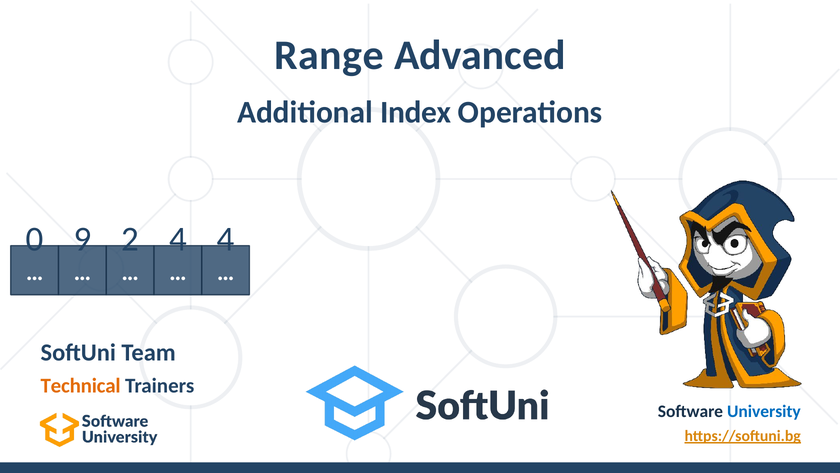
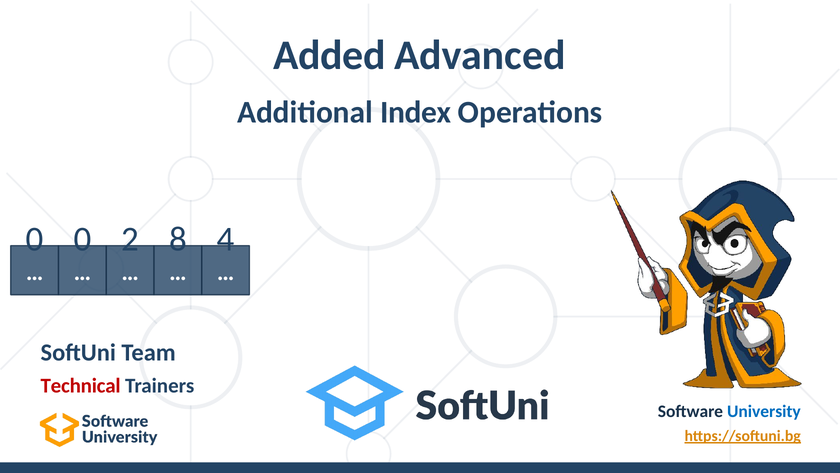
Range: Range -> Added
0 9: 9 -> 0
2 4: 4 -> 8
Technical colour: orange -> red
